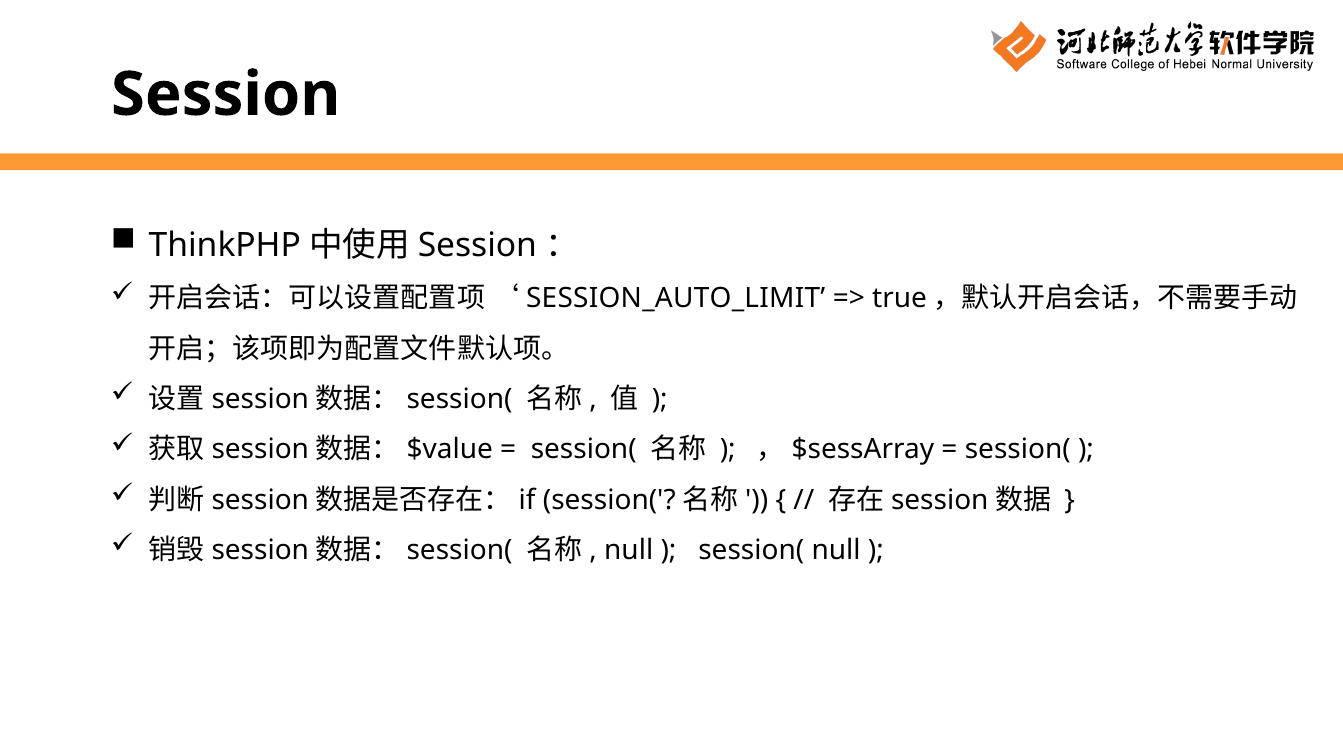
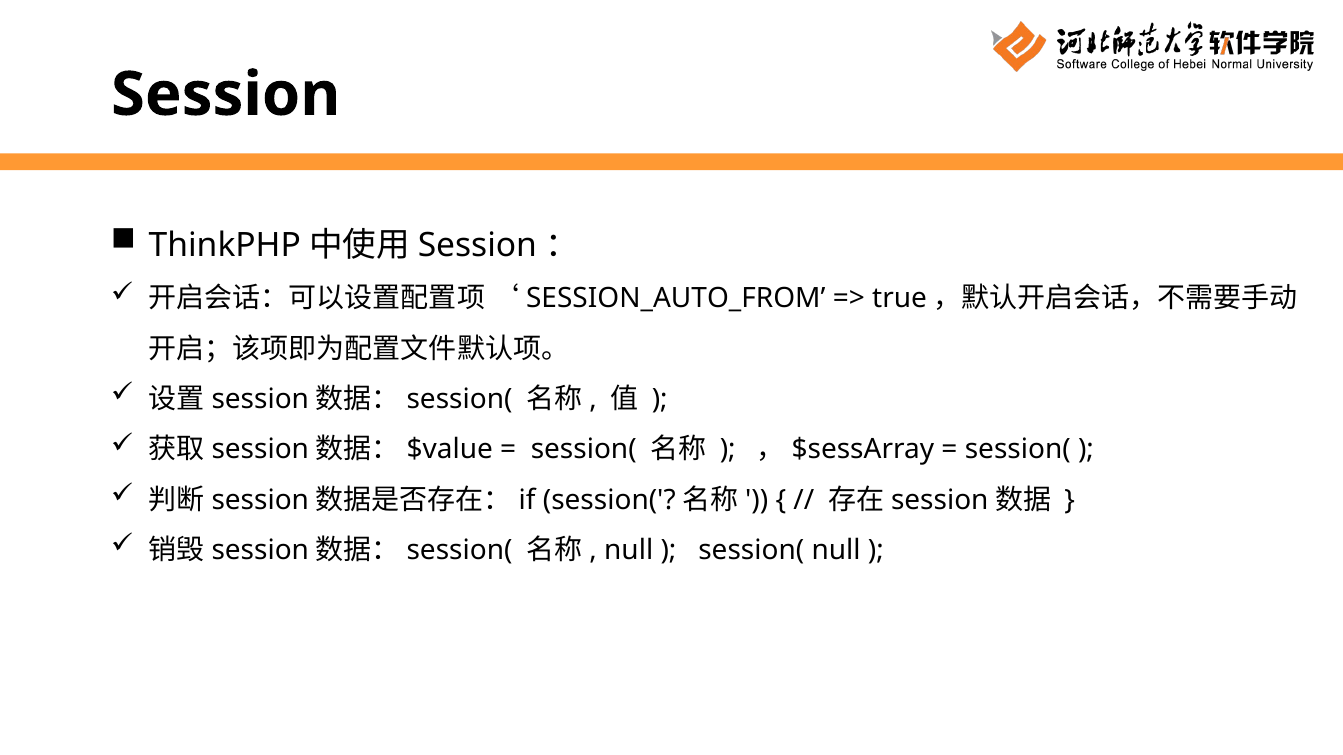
SESSION_AUTO_LIMIT: SESSION_AUTO_LIMIT -> SESSION_AUTO_FROM
